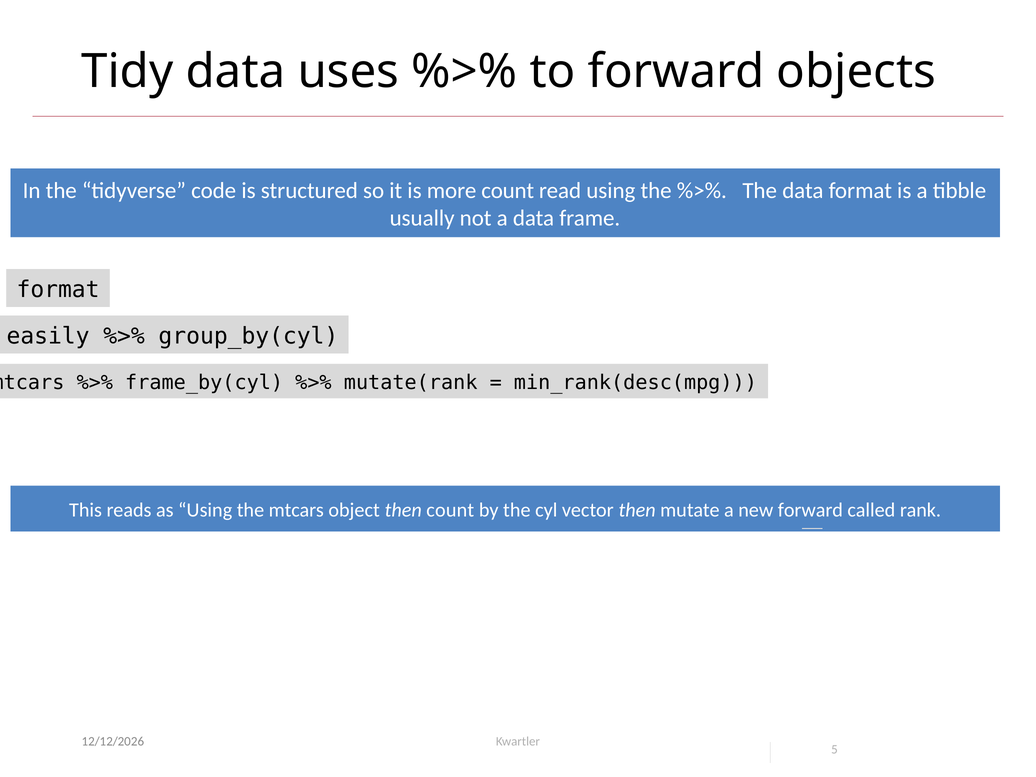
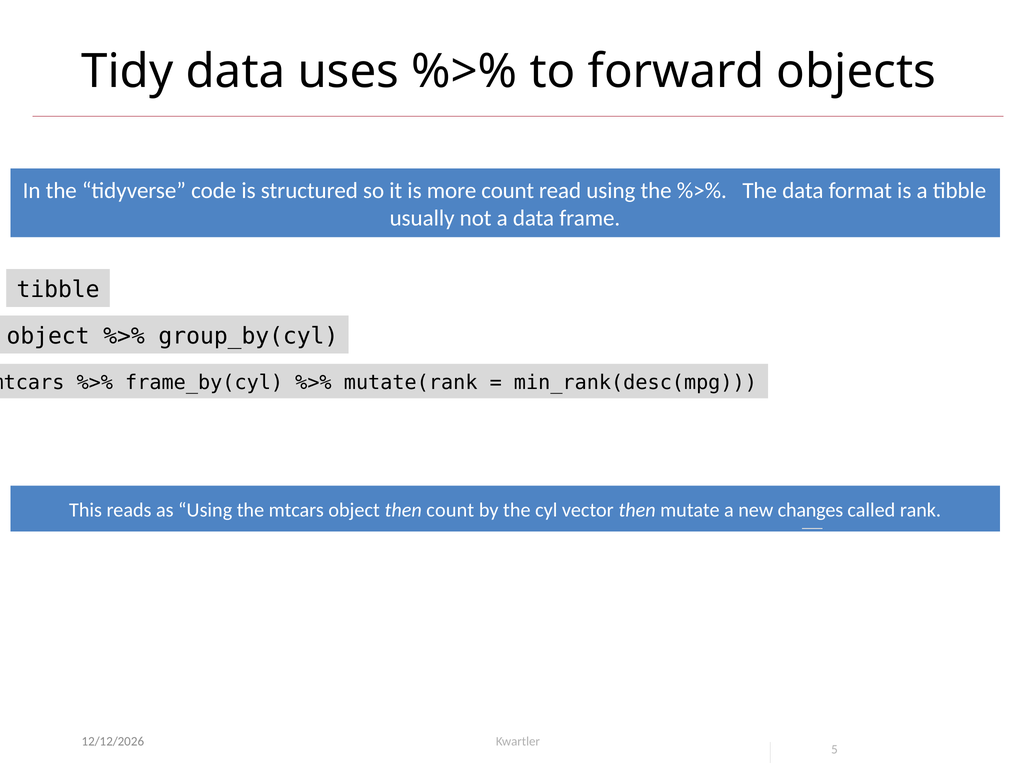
format at (58, 290): format -> tibble
easily at (48, 336): easily -> object
new forward: forward -> changes
